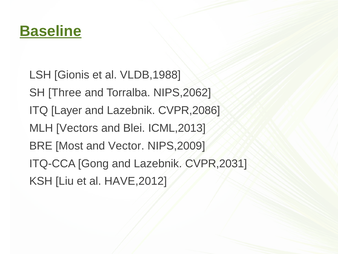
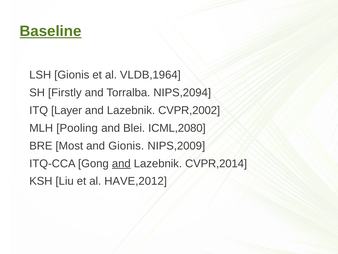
VLDB,1988: VLDB,1988 -> VLDB,1964
Three: Three -> Firstly
NIPS,2062: NIPS,2062 -> NIPS,2094
CVPR,2086: CVPR,2086 -> CVPR,2002
Vectors: Vectors -> Pooling
ICML,2013: ICML,2013 -> ICML,2080
and Vector: Vector -> Gionis
and at (121, 163) underline: none -> present
CVPR,2031: CVPR,2031 -> CVPR,2014
